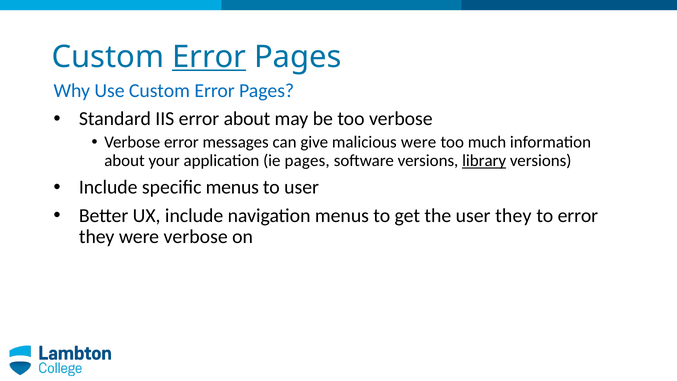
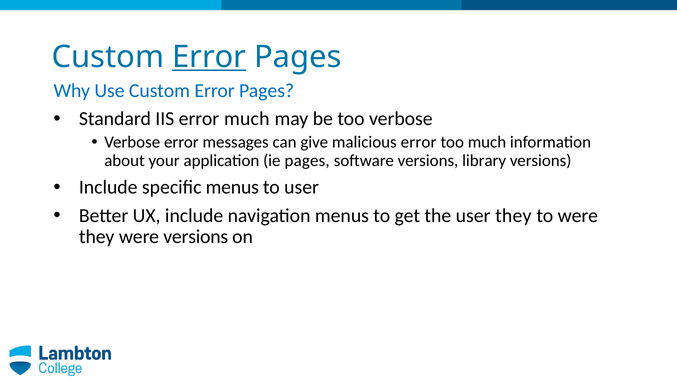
error about: about -> much
malicious were: were -> error
library underline: present -> none
to error: error -> were
were verbose: verbose -> versions
